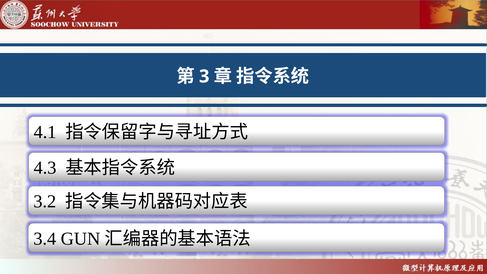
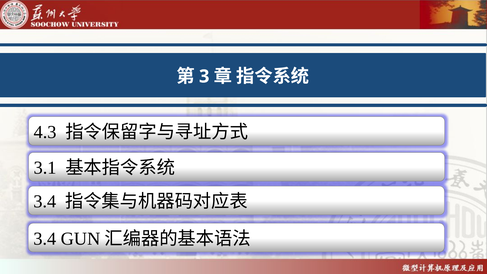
4.1: 4.1 -> 4.3
4.3: 4.3 -> 3.1
3.2 at (45, 202): 3.2 -> 3.4
